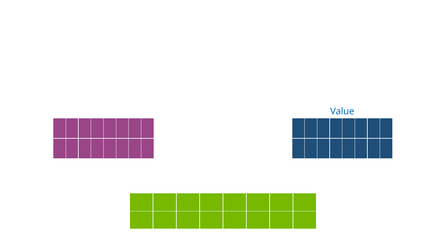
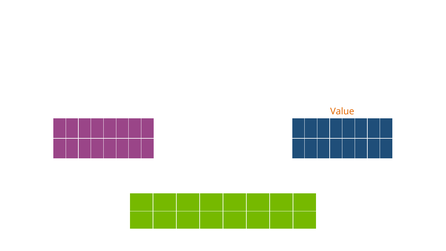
Value colour: blue -> orange
